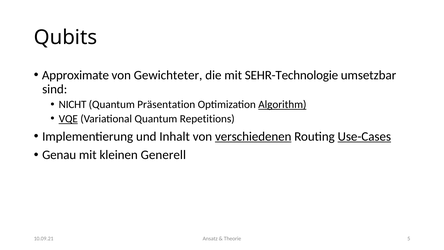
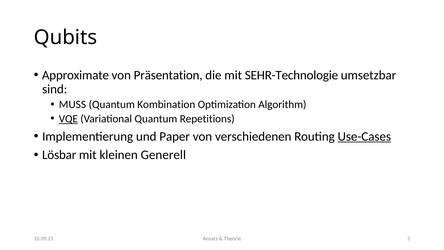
Gewichteter: Gewichteter -> Präsentation
NICHT: NICHT -> MUSS
Präsentation: Präsentation -> Kombination
Algorithm underline: present -> none
Inhalt: Inhalt -> Paper
verschiedenen underline: present -> none
Genau: Genau -> Lösbar
